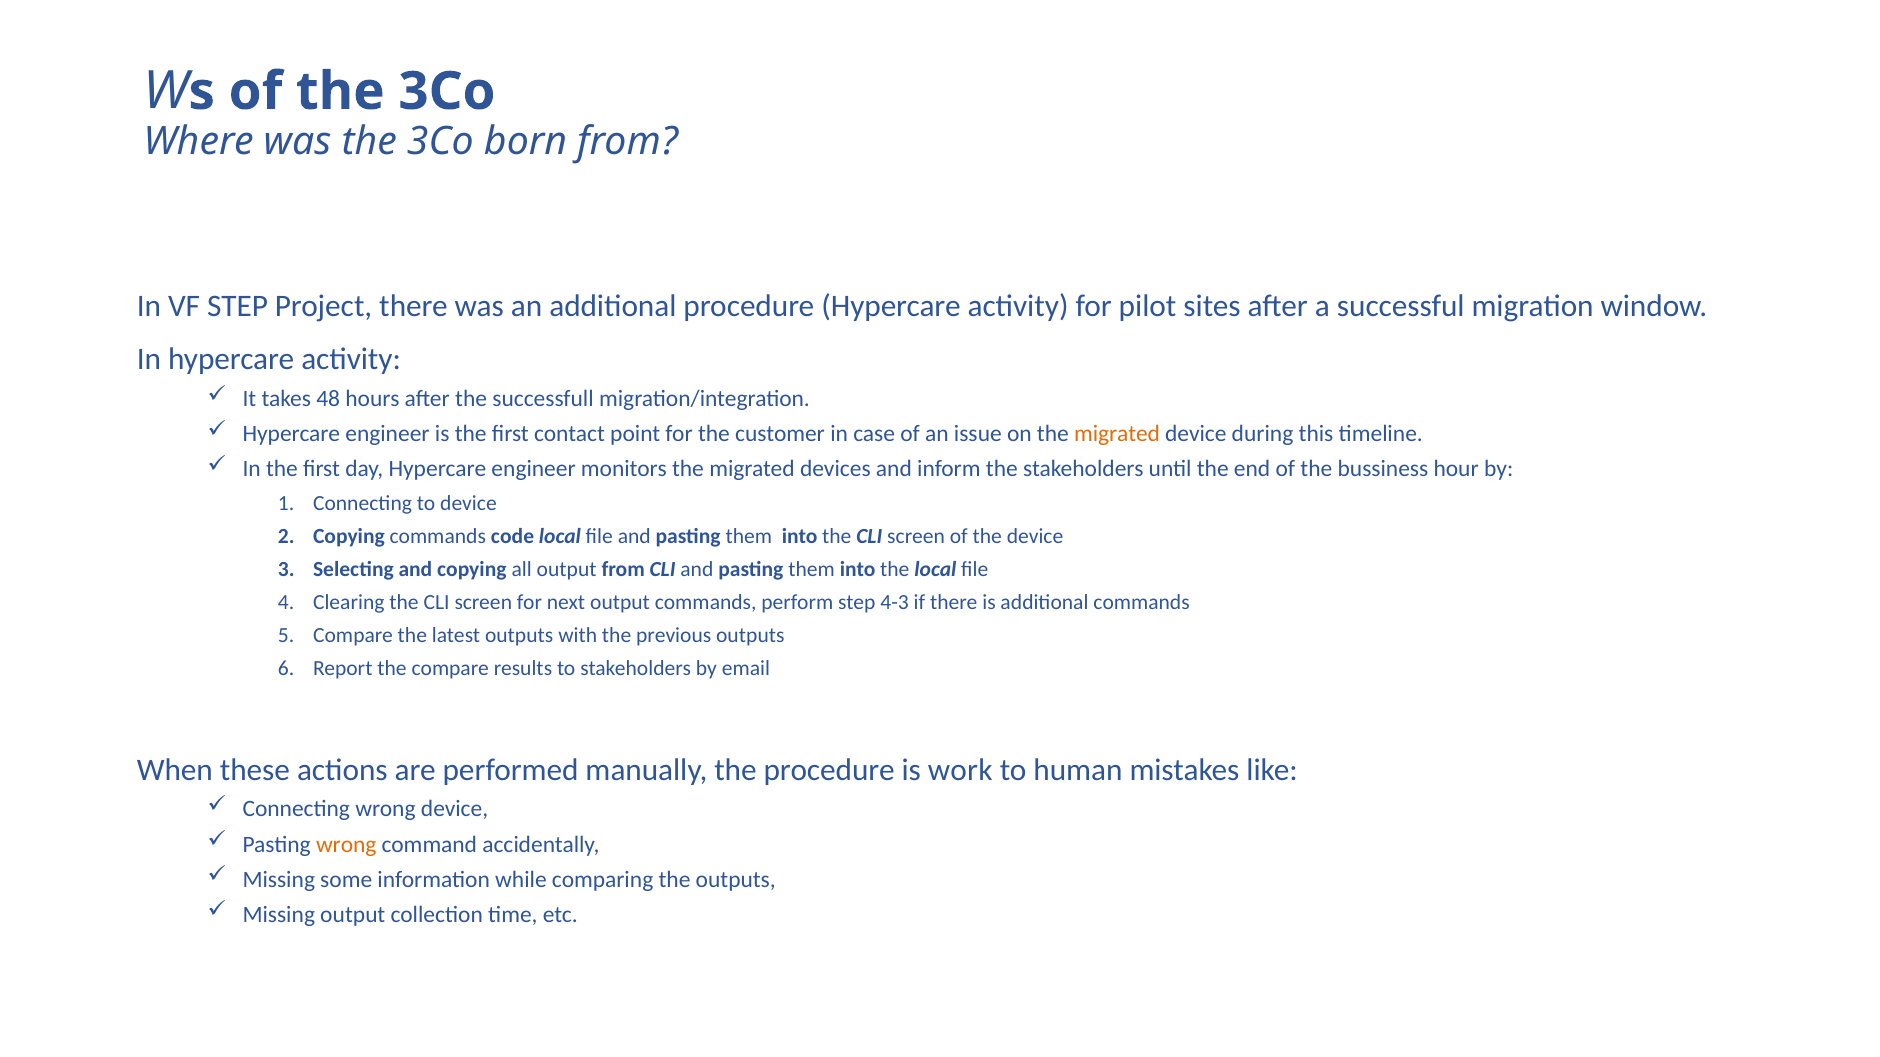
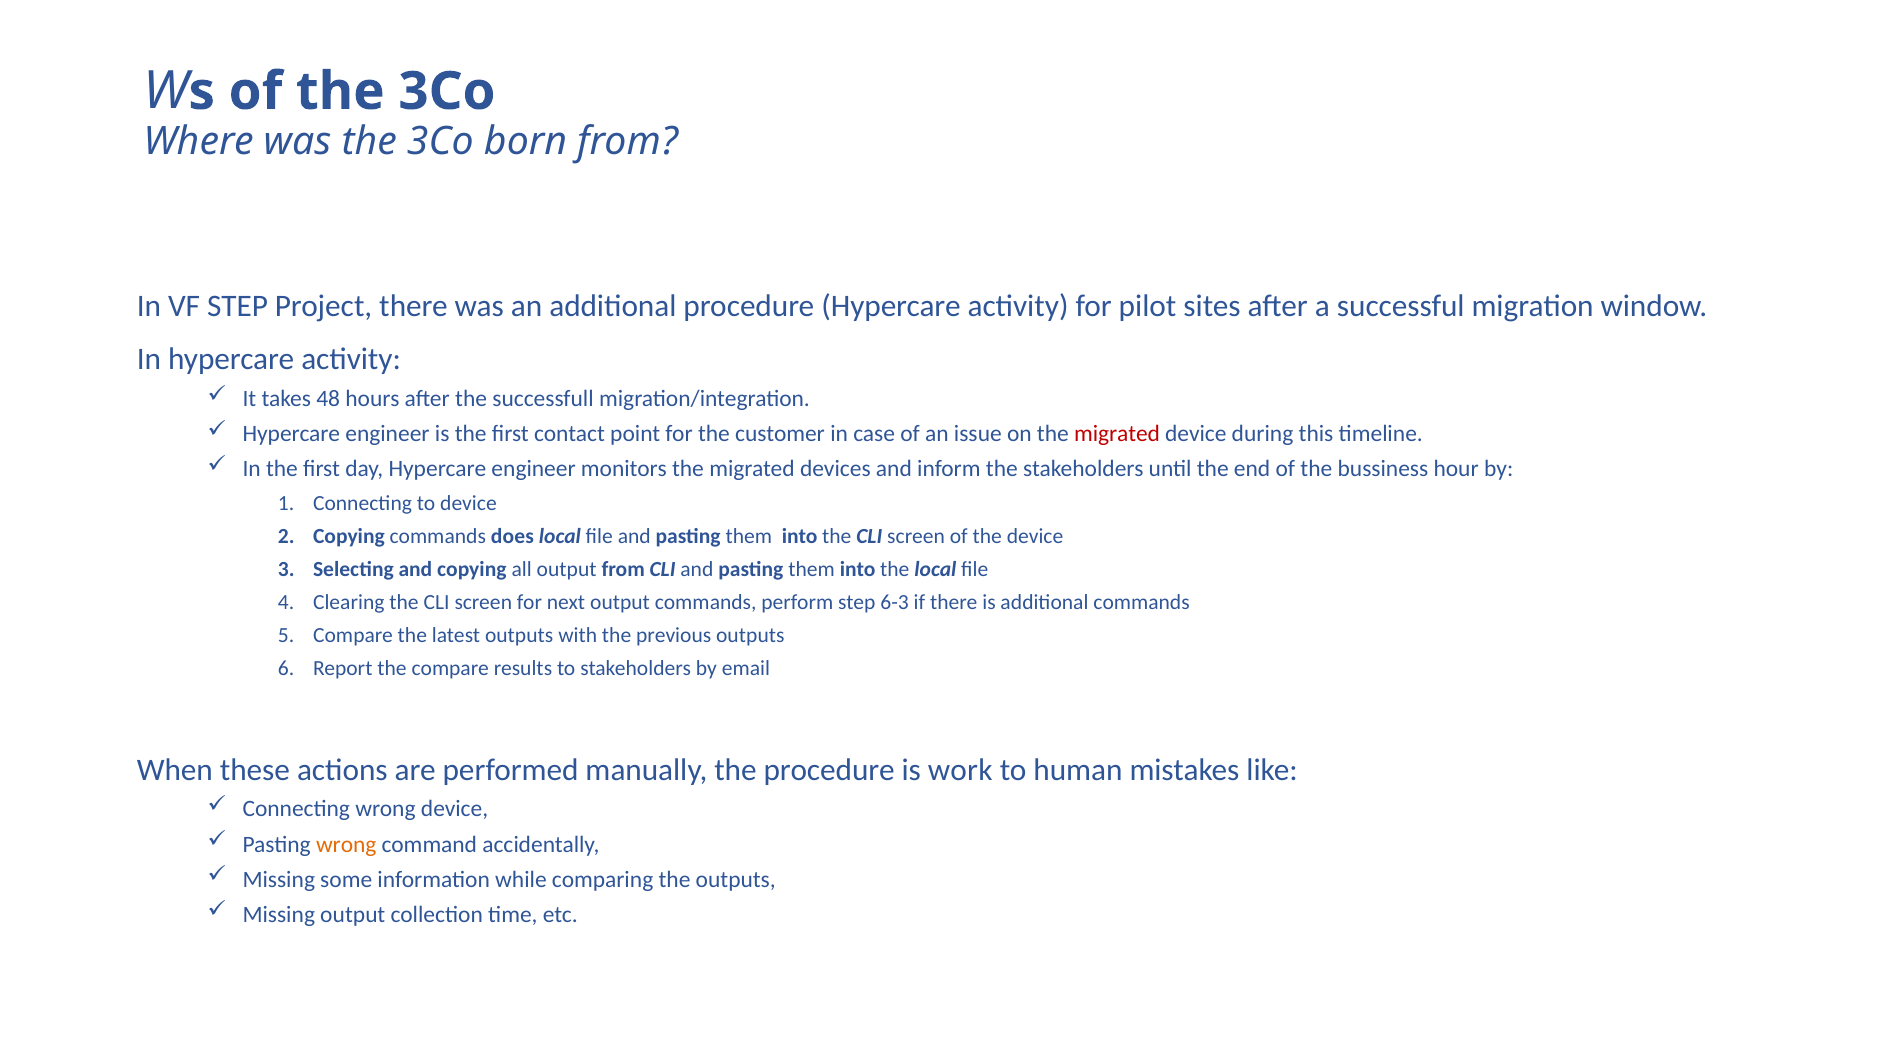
migrated at (1117, 434) colour: orange -> red
code: code -> does
4-3: 4-3 -> 6-3
